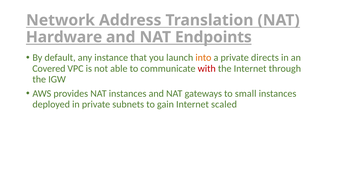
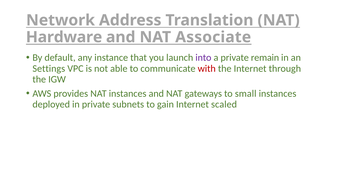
Endpoints: Endpoints -> Associate
into colour: orange -> purple
directs: directs -> remain
Covered: Covered -> Settings
